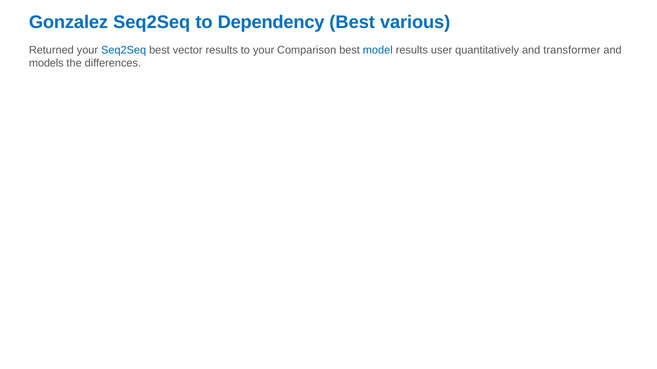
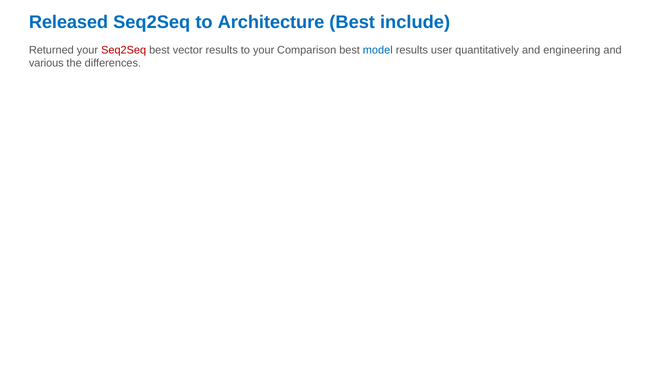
Gonzalez: Gonzalez -> Released
Dependency: Dependency -> Architecture
various: various -> include
Seq2Seq at (124, 50) colour: blue -> red
transformer: transformer -> engineering
models: models -> various
